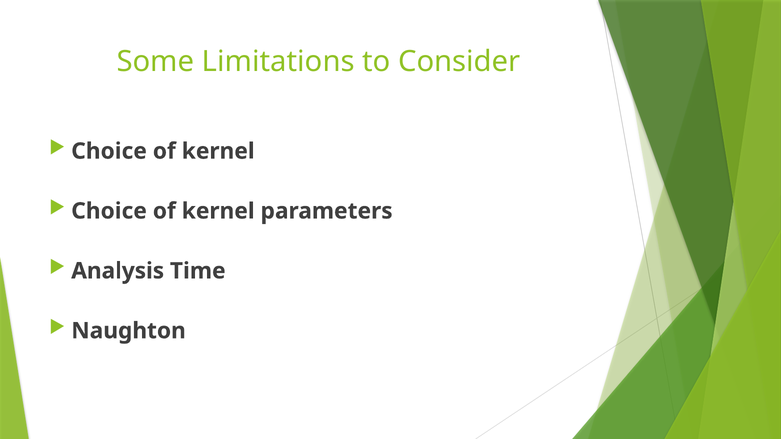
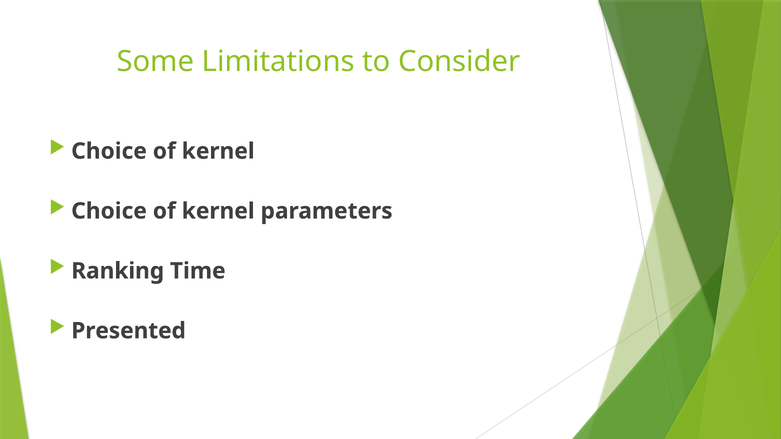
Analysis: Analysis -> Ranking
Naughton: Naughton -> Presented
